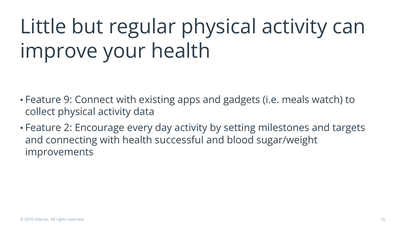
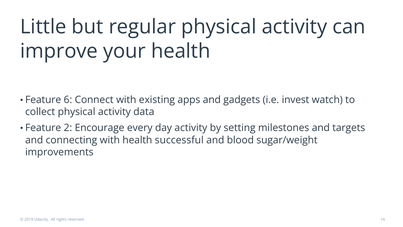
9: 9 -> 6
meals: meals -> invest
